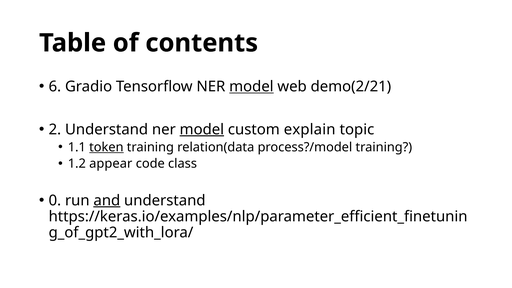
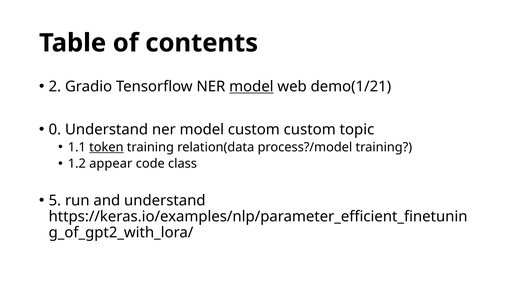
6: 6 -> 2
demo(2/21: demo(2/21 -> demo(1/21
2: 2 -> 0
model at (202, 130) underline: present -> none
custom explain: explain -> custom
0: 0 -> 5
and underline: present -> none
